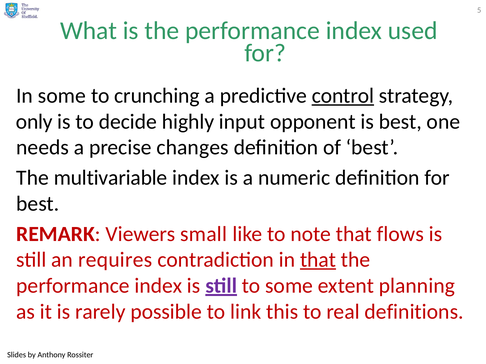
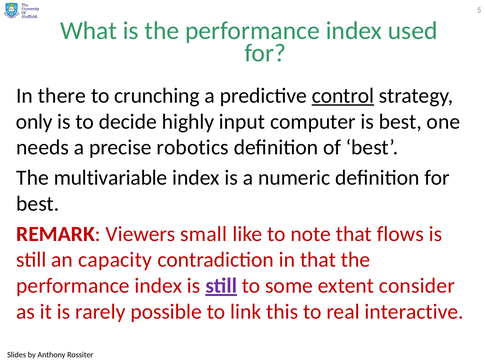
In some: some -> there
opponent: opponent -> computer
changes: changes -> robotics
requires: requires -> capacity
that at (318, 260) underline: present -> none
planning: planning -> consider
definitions: definitions -> interactive
